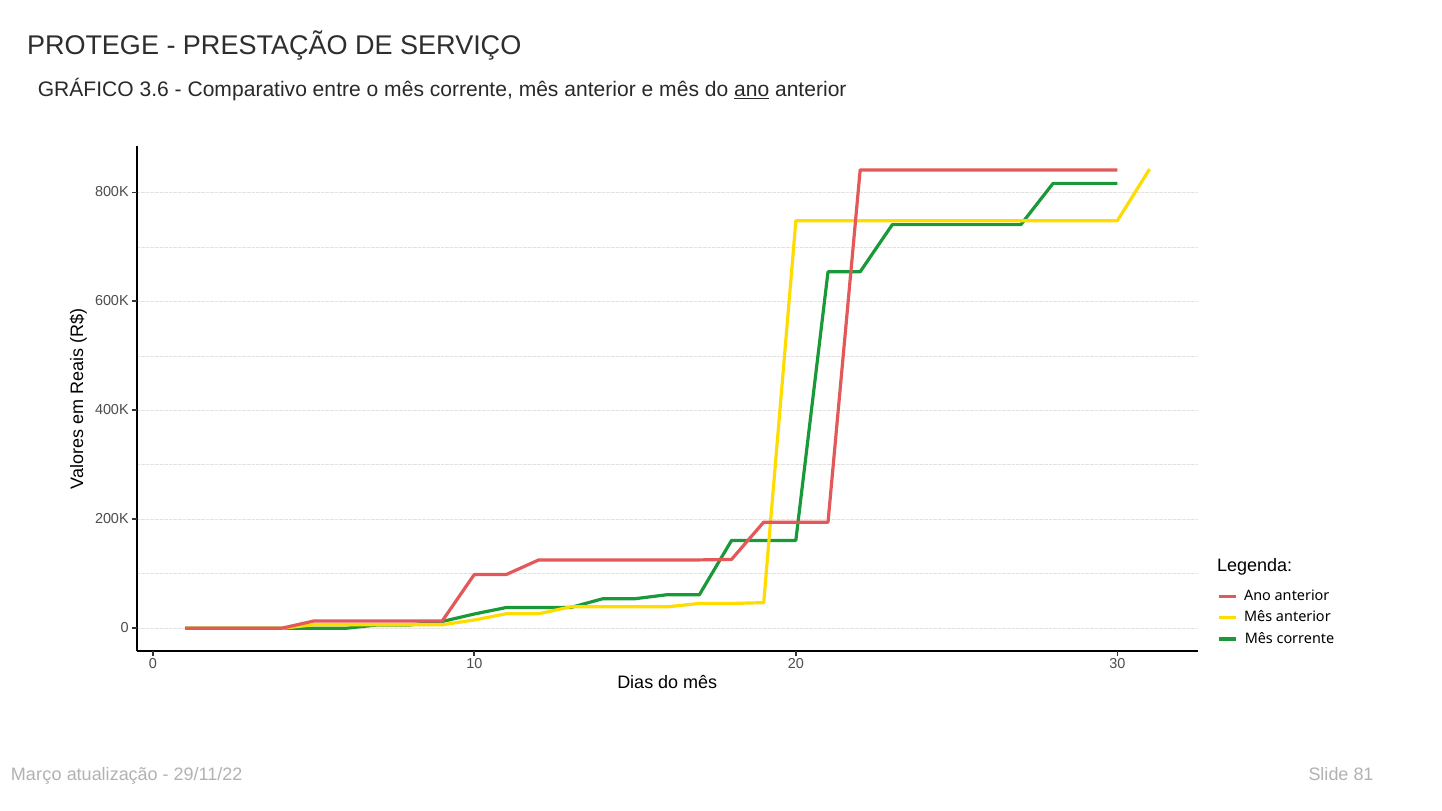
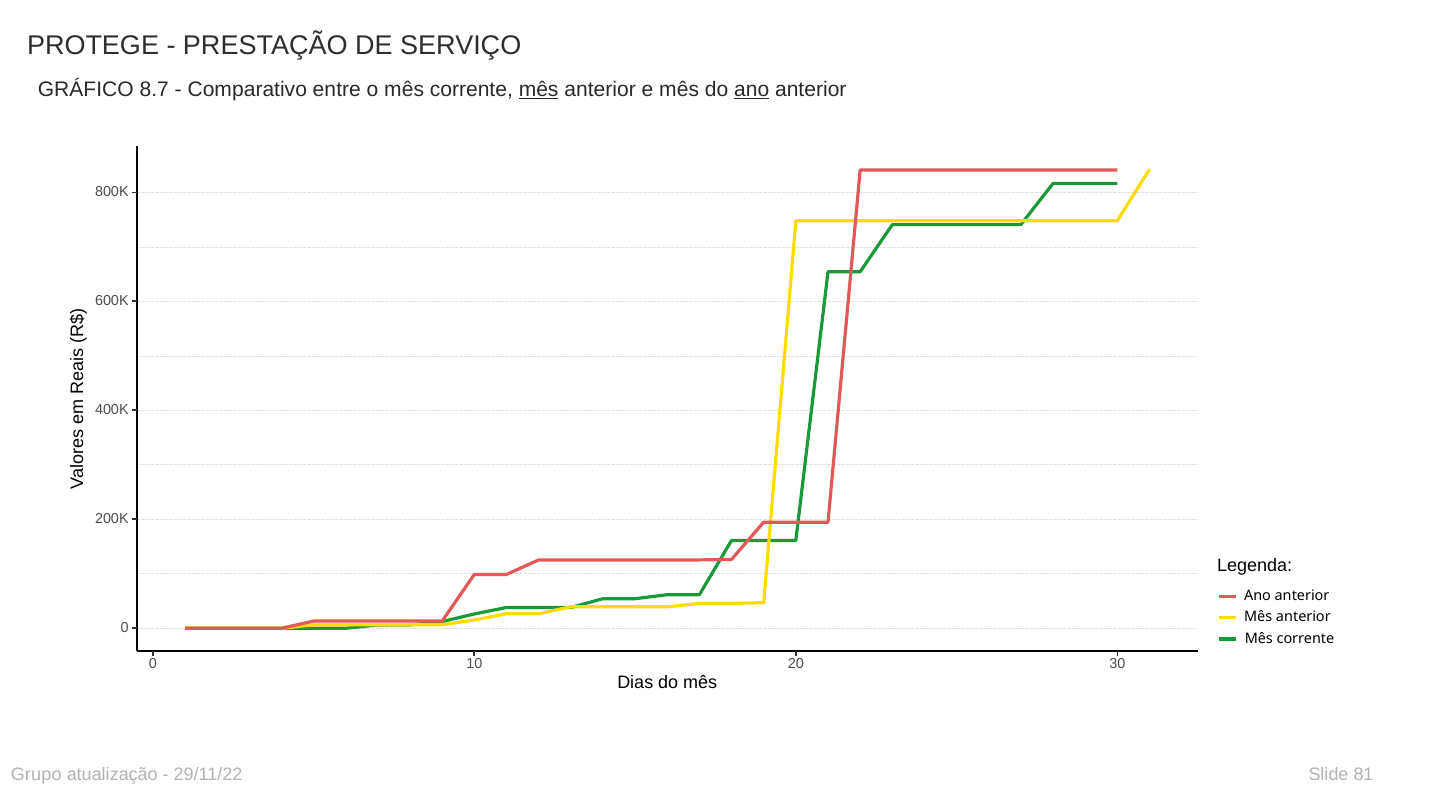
3.6: 3.6 -> 8.7
mês at (539, 90) underline: none -> present
Março: Março -> Grupo
